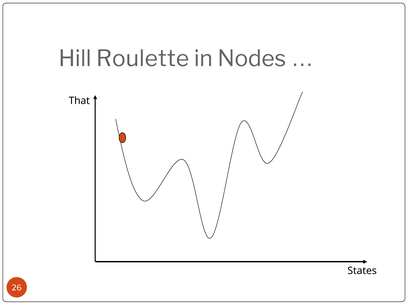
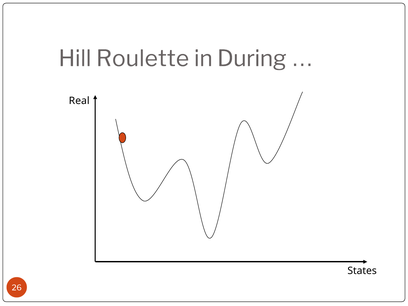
Nodes: Nodes -> During
That: That -> Real
